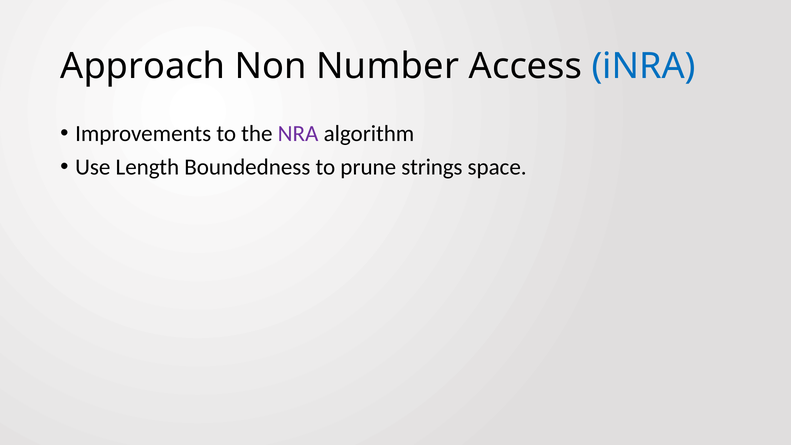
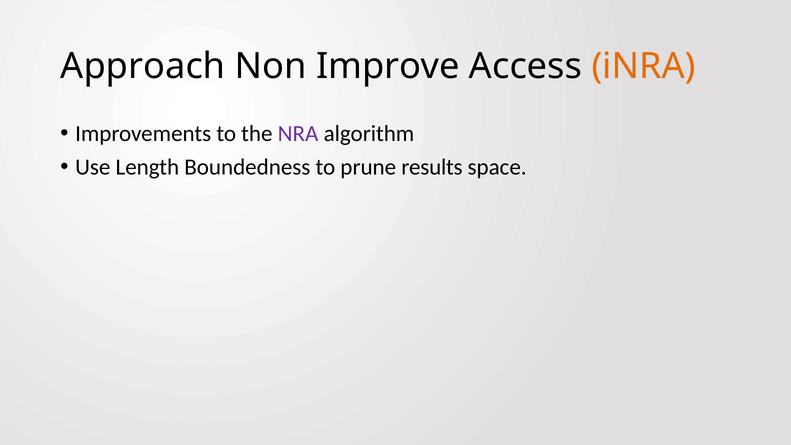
Number: Number -> Improve
iNRA colour: blue -> orange
strings: strings -> results
